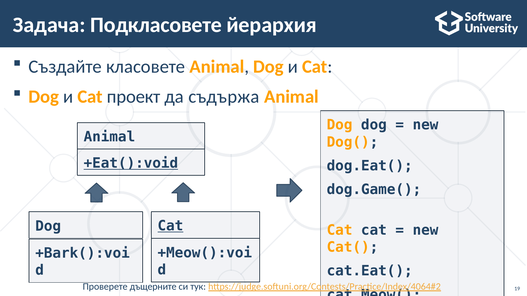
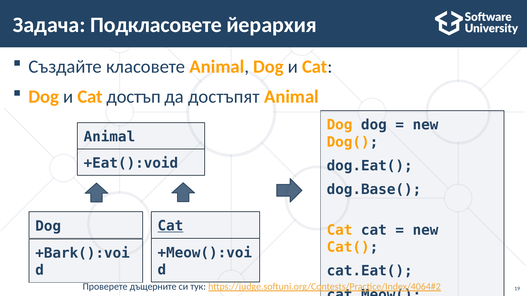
проект: проект -> достъп
съдържа: съдържа -> достъпят
+Eat():void underline: present -> none
dog.Game(: dog.Game( -> dog.Base(
